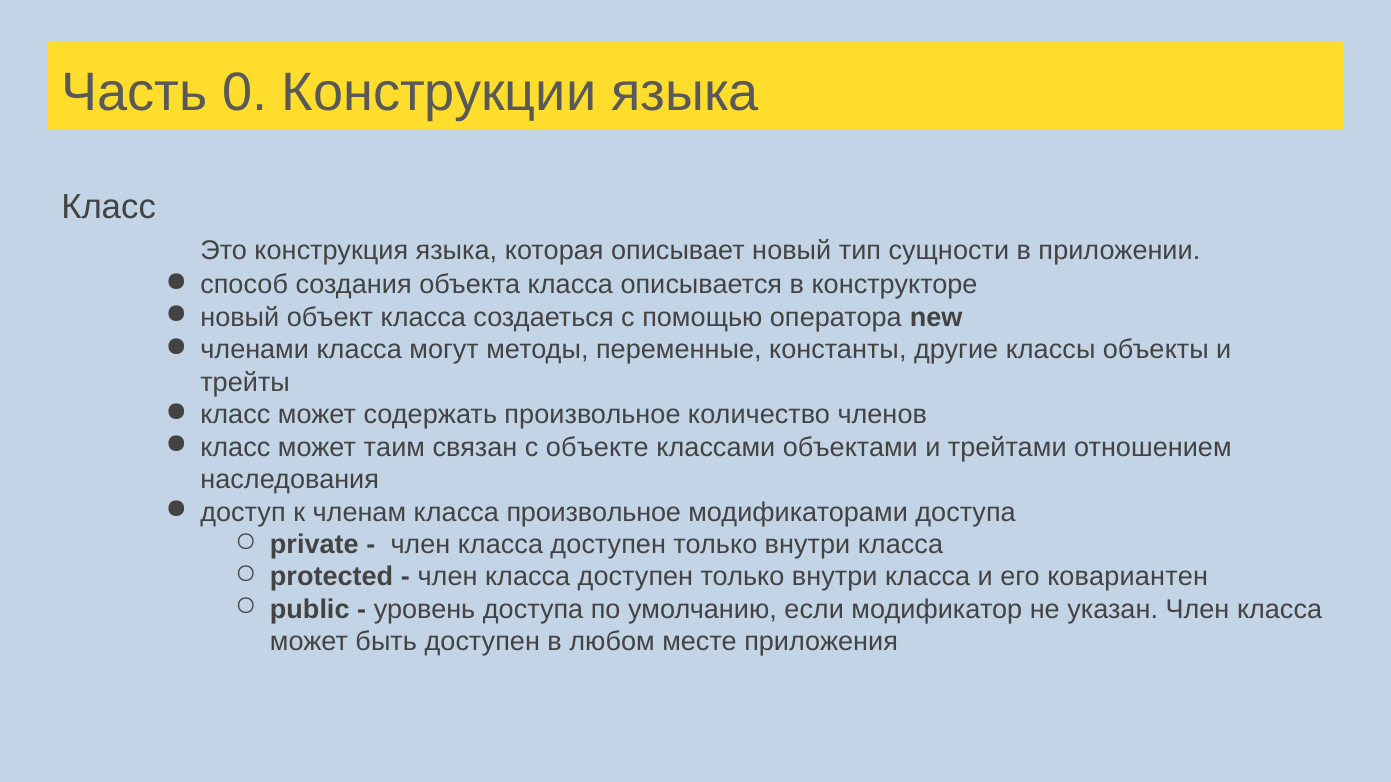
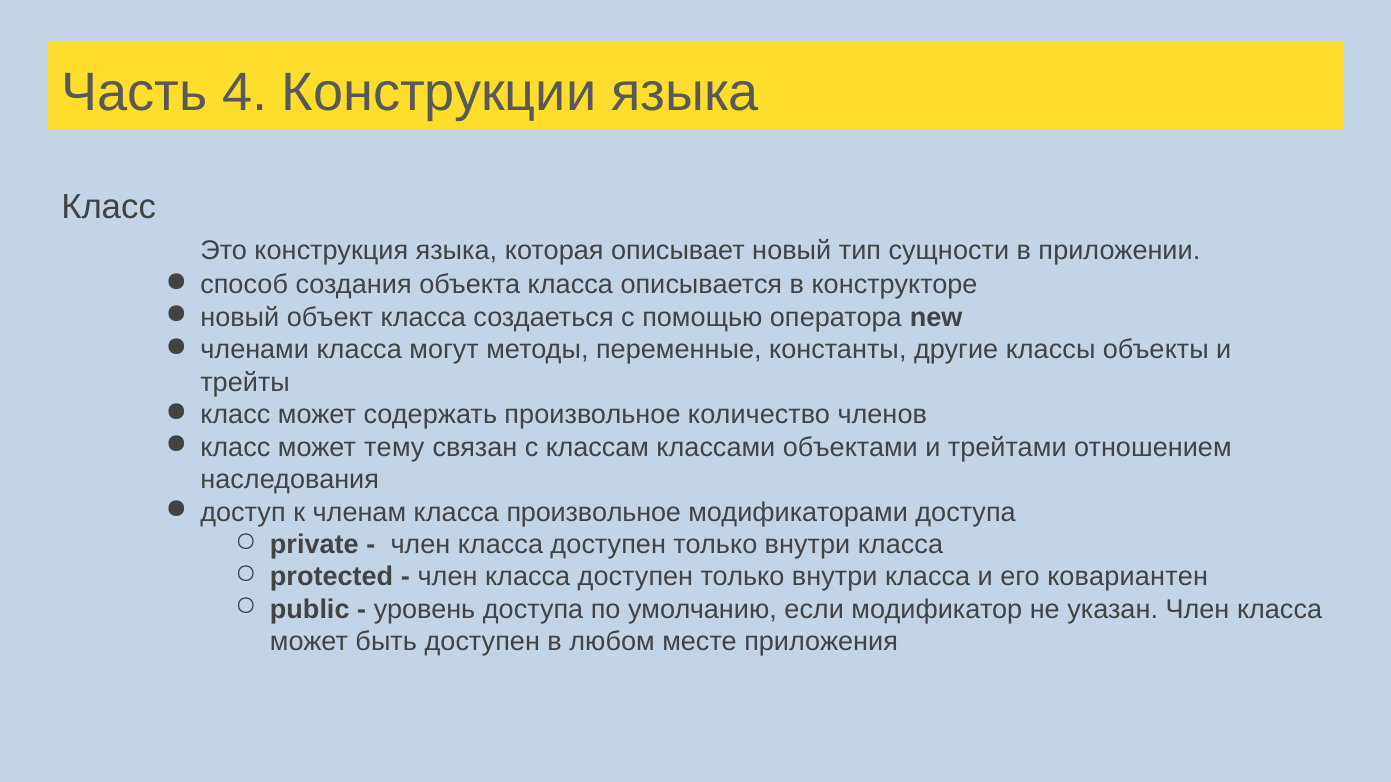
0: 0 -> 4
таим: таим -> тему
объекте: объекте -> классам
